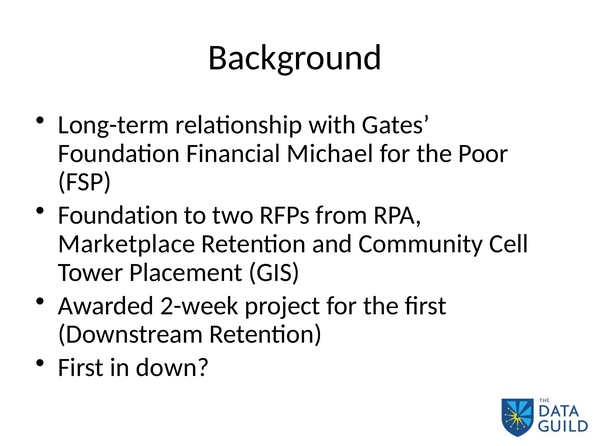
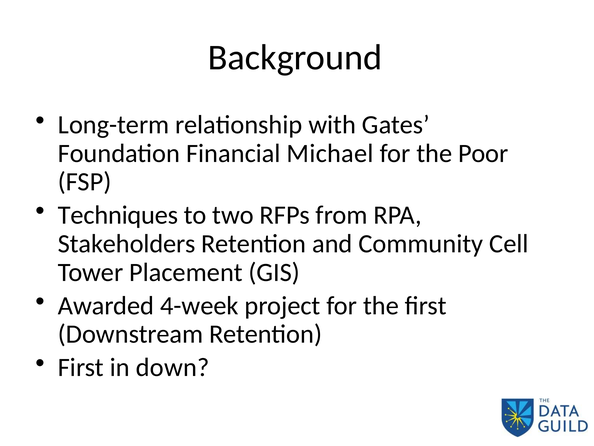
Foundation at (118, 215): Foundation -> Techniques
Marketplace: Marketplace -> Stakeholders
2-week: 2-week -> 4-week
